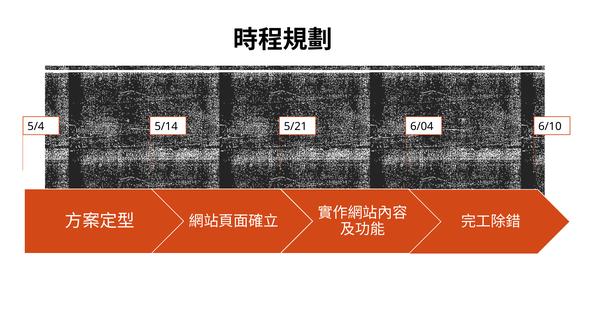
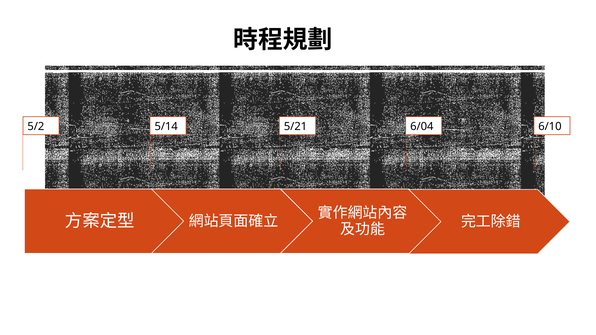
5/4: 5/4 -> 5/2
